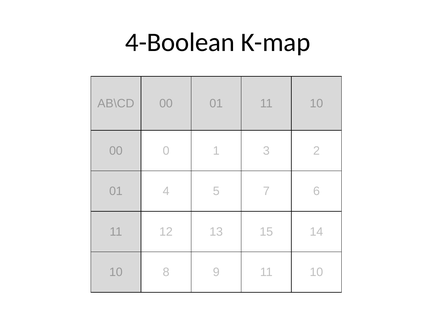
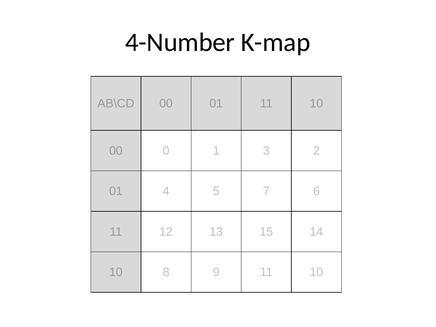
4-Boolean: 4-Boolean -> 4-Number
